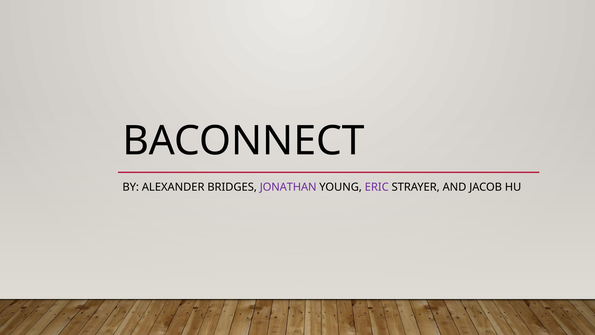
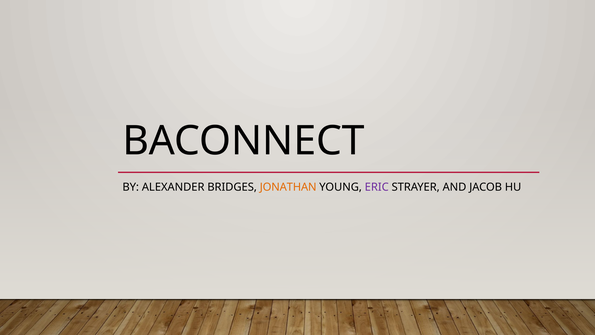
JONATHAN colour: purple -> orange
